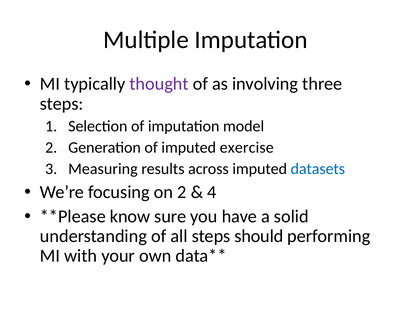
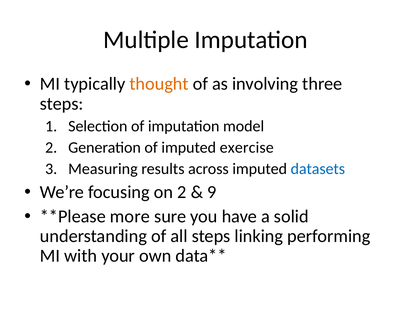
thought colour: purple -> orange
4: 4 -> 9
know: know -> more
should: should -> linking
